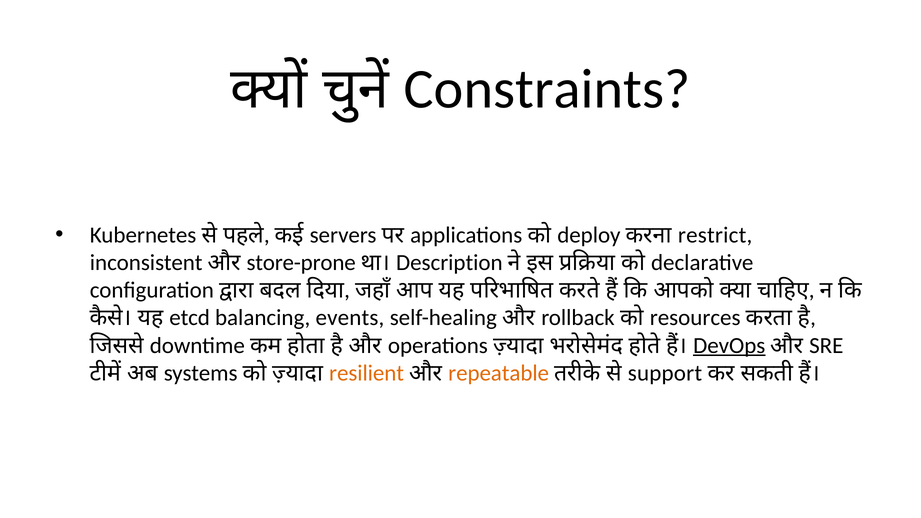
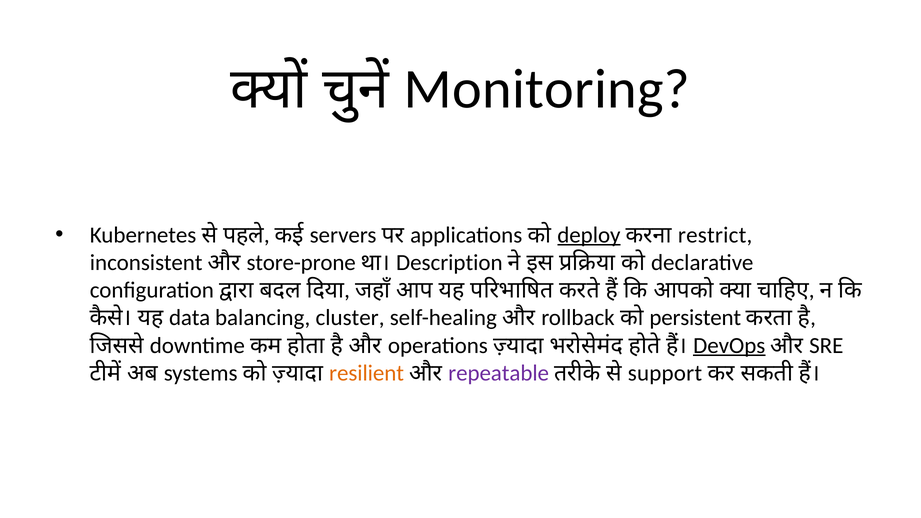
Constraints: Constraints -> Monitoring
deploy underline: none -> present
etcd: etcd -> data
events: events -> cluster
resources: resources -> persistent
repeatable colour: orange -> purple
